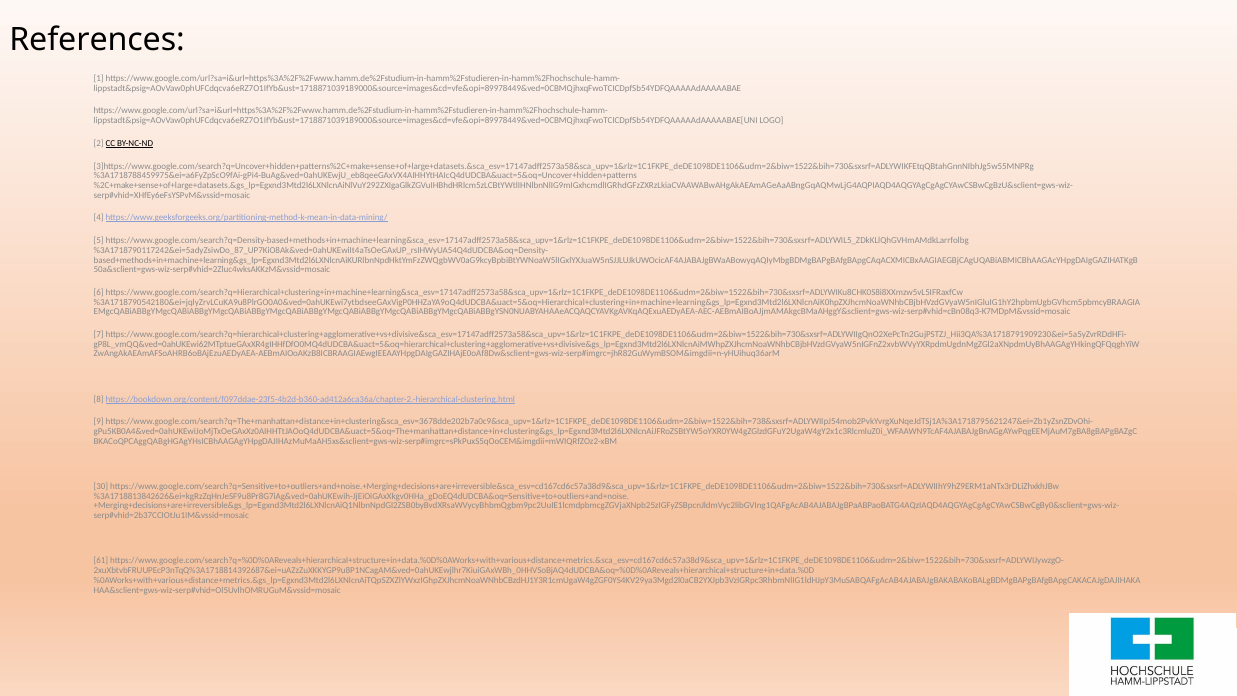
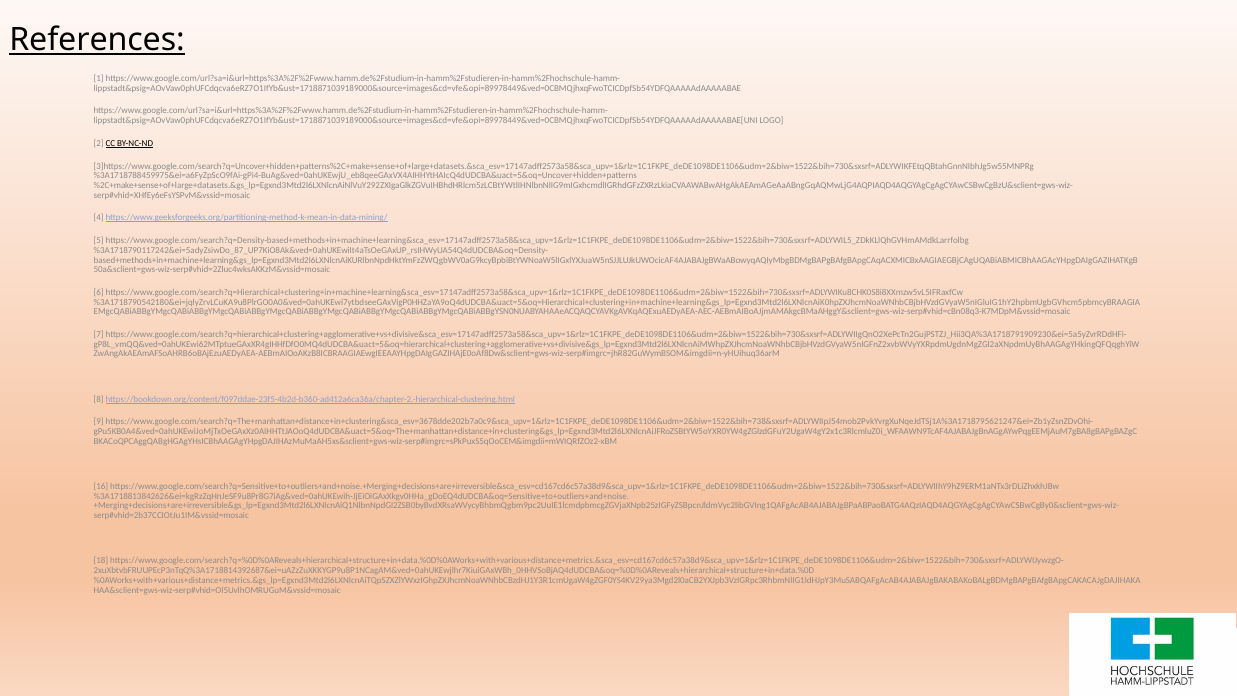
References underline: none -> present
30: 30 -> 16
61: 61 -> 18
